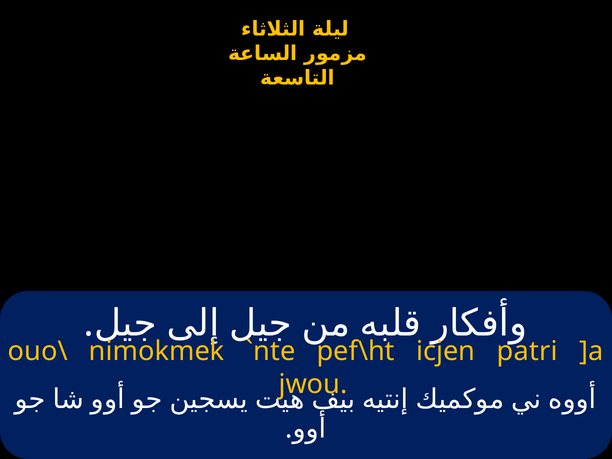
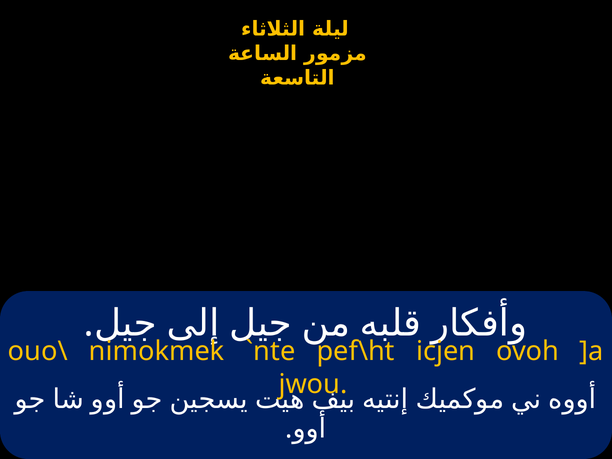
patri: patri -> ovoh
